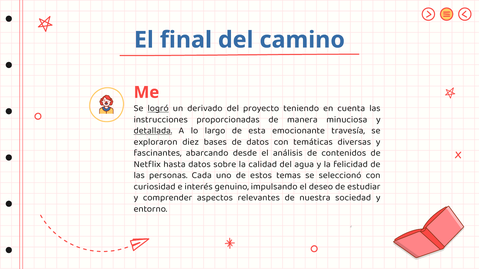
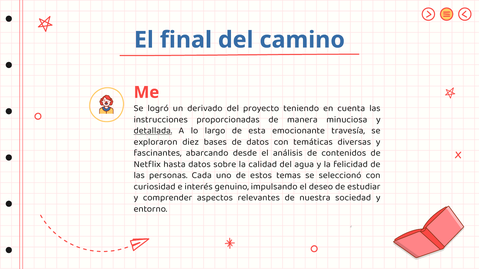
logró underline: present -> none
